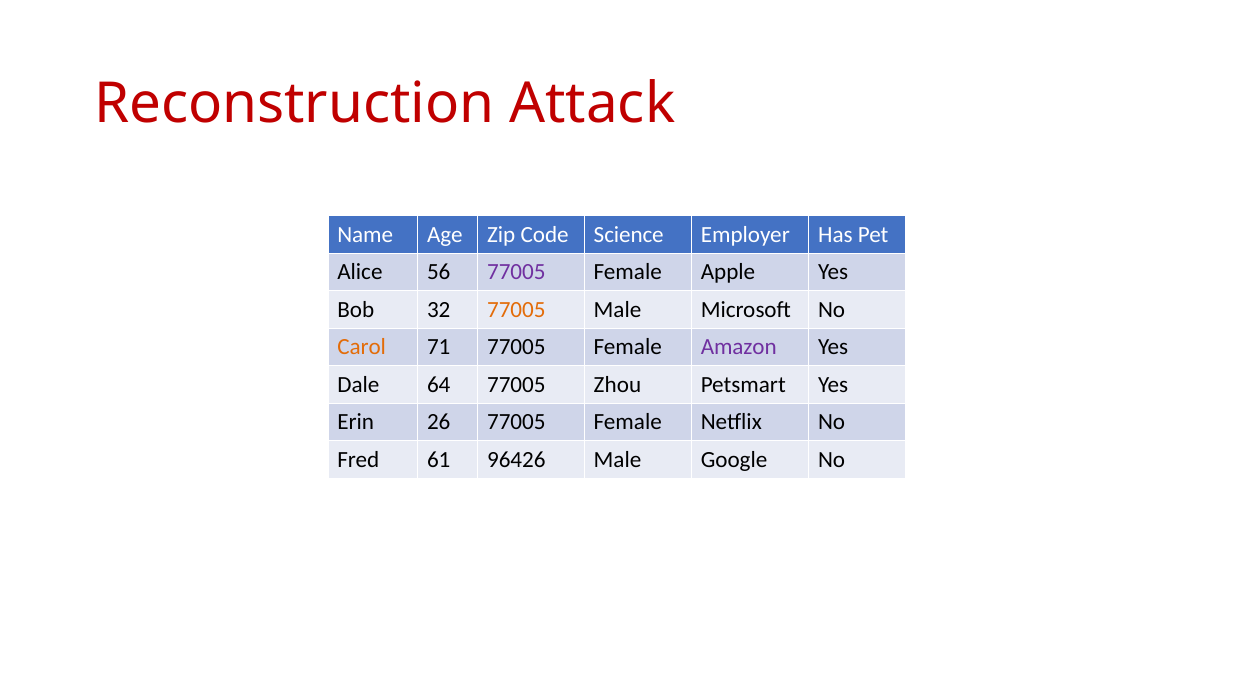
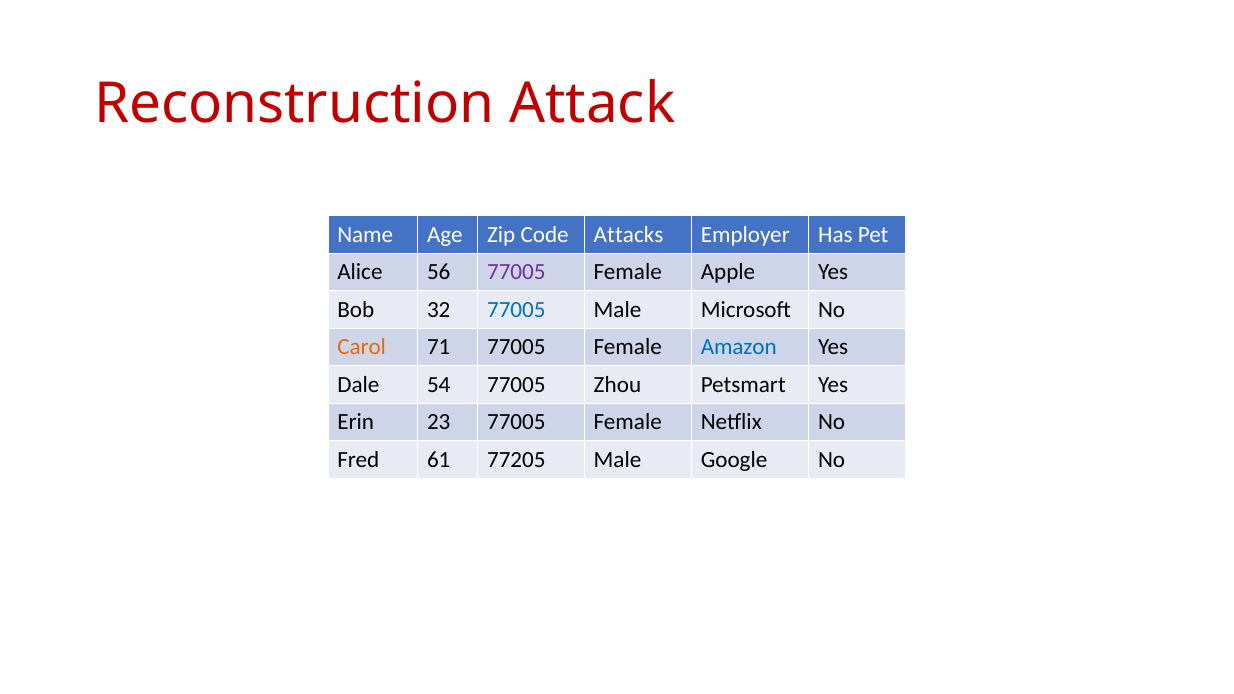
Science: Science -> Attacks
77005 at (516, 310) colour: orange -> blue
Amazon colour: purple -> blue
64: 64 -> 54
26: 26 -> 23
96426: 96426 -> 77205
